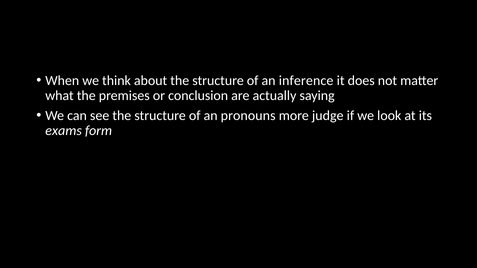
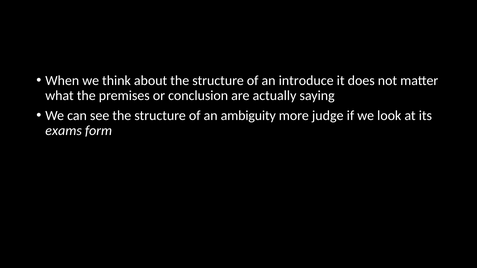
inference: inference -> introduce
pronouns: pronouns -> ambiguity
